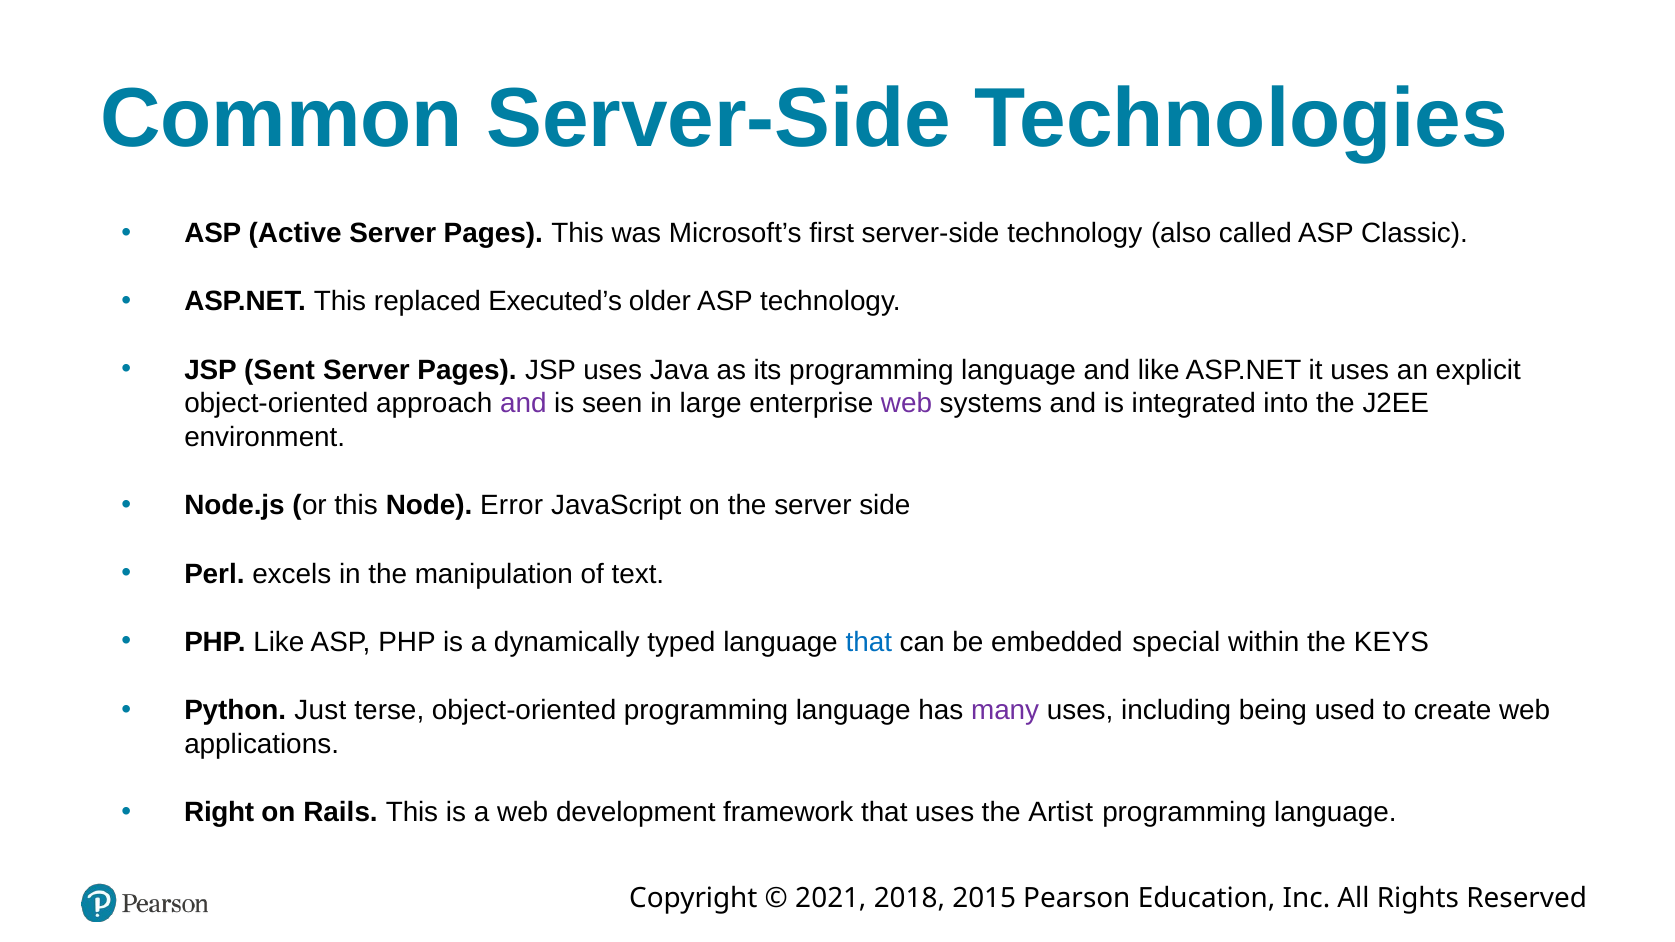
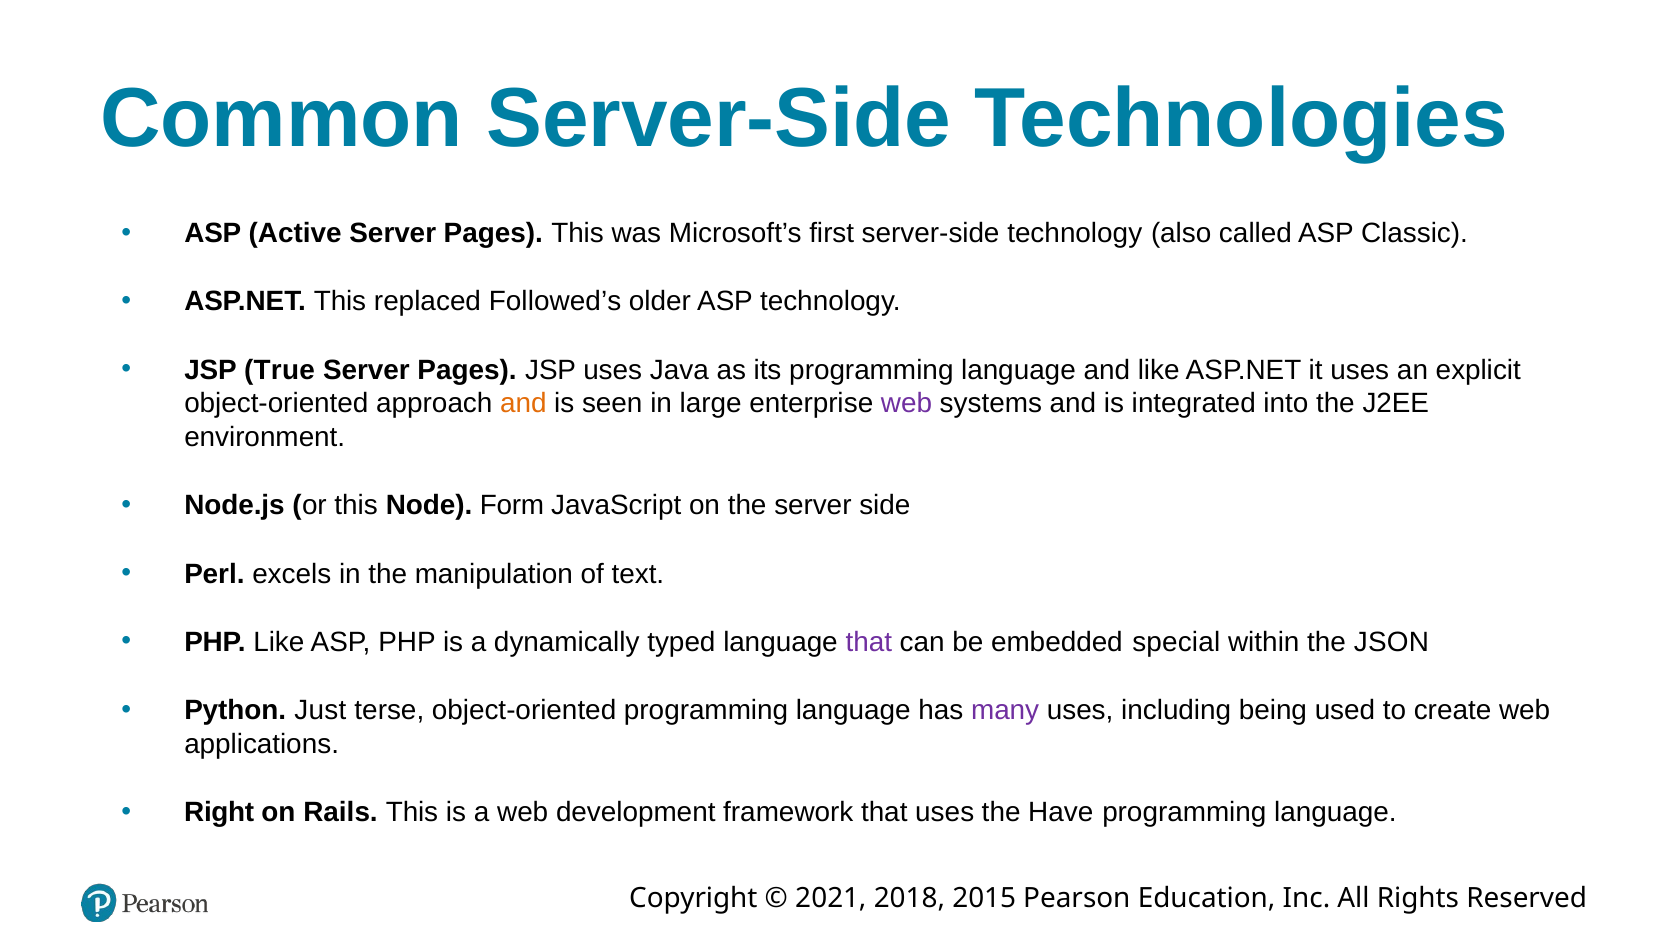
Executed’s: Executed’s -> Followed’s
Sent: Sent -> True
and at (523, 404) colour: purple -> orange
Error: Error -> Form
that at (869, 642) colour: blue -> purple
KEYS: KEYS -> JSON
Artist: Artist -> Have
